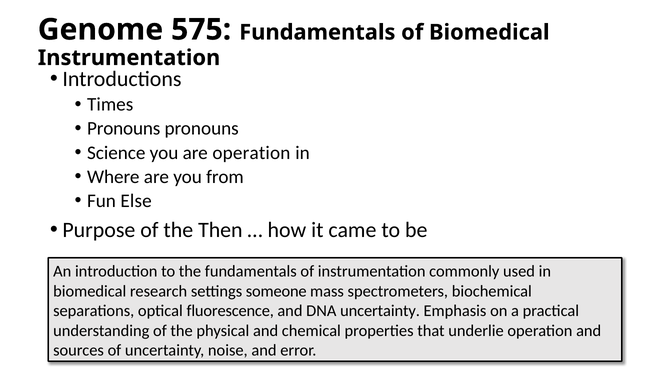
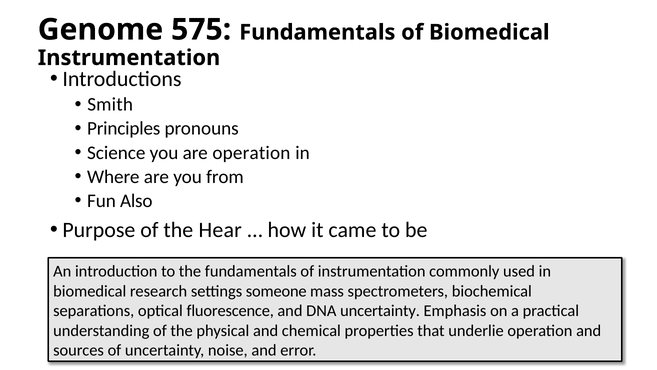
Times: Times -> Smith
Pronouns at (124, 128): Pronouns -> Principles
Else: Else -> Also
Then: Then -> Hear
